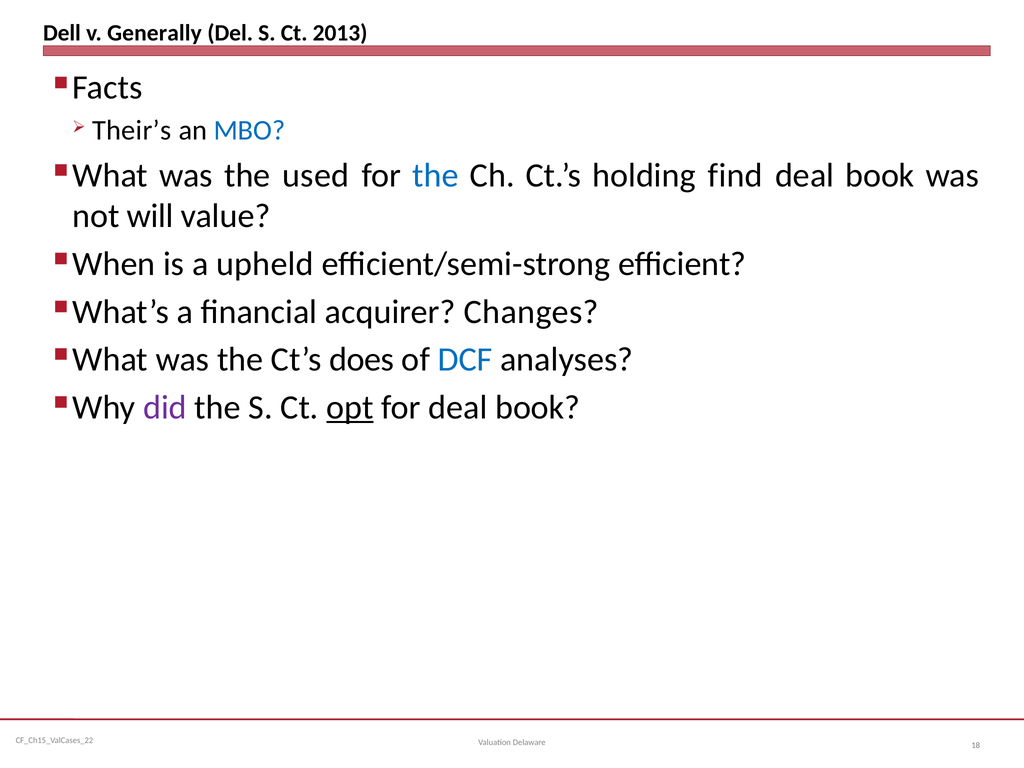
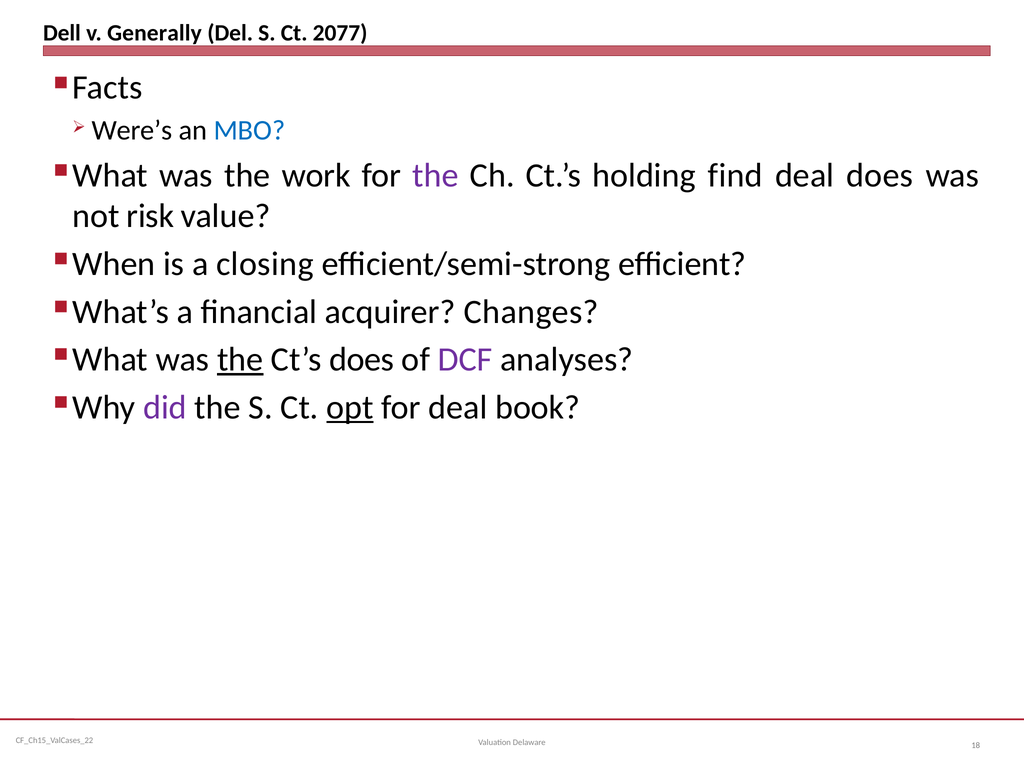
2013: 2013 -> 2077
Their’s: Their’s -> Were’s
used: used -> work
the at (436, 175) colour: blue -> purple
book at (880, 175): book -> does
will: will -> risk
upheld: upheld -> closing
the at (240, 360) underline: none -> present
DCF colour: blue -> purple
